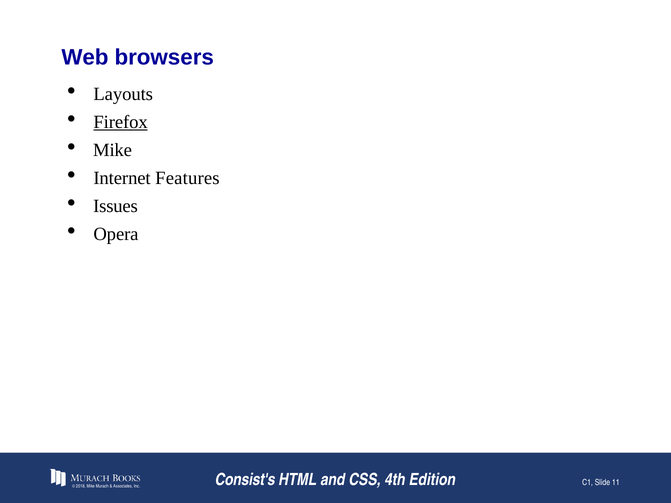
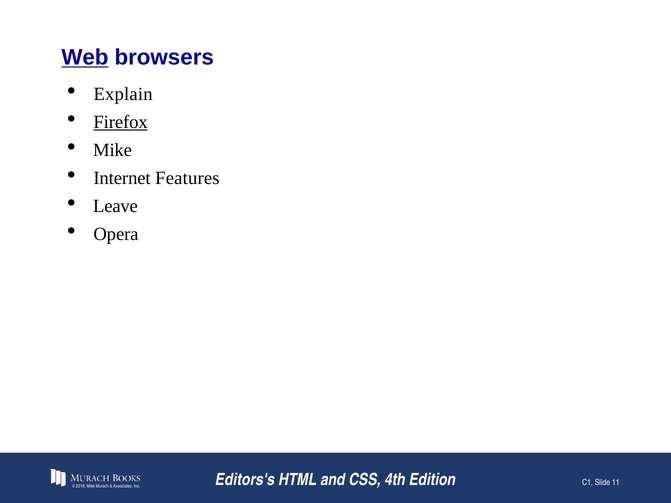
Web underline: none -> present
Layouts: Layouts -> Explain
Issues: Issues -> Leave
Consist's: Consist's -> Editors's
